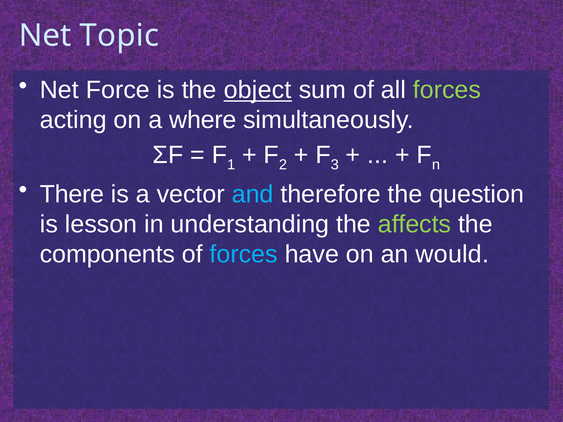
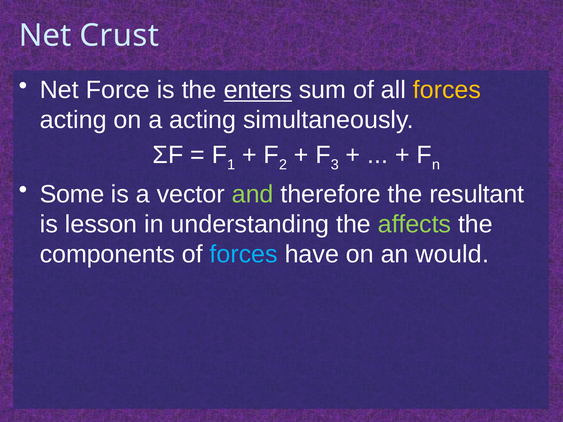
Topic: Topic -> Crust
object: object -> enters
forces at (447, 90) colour: light green -> yellow
a where: where -> acting
There: There -> Some
and colour: light blue -> light green
question: question -> resultant
